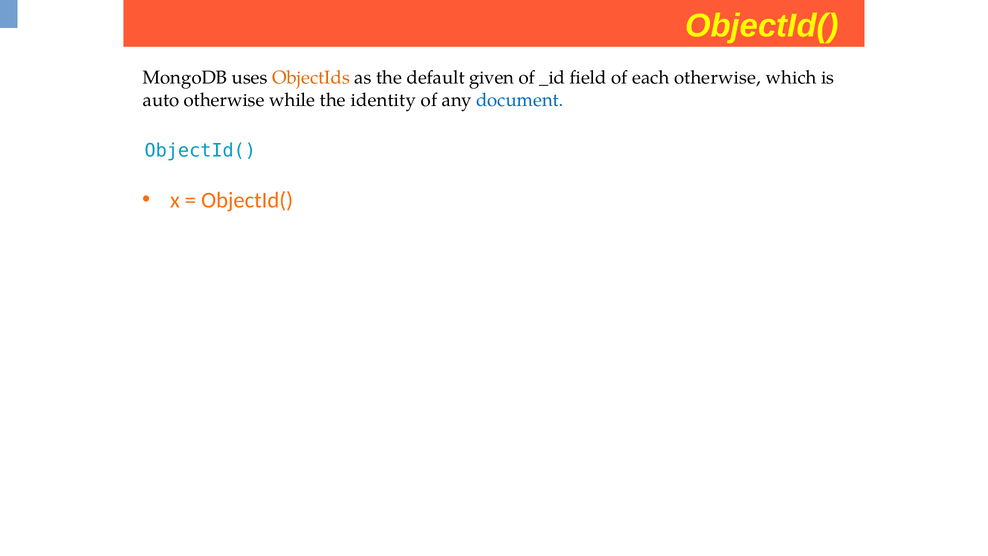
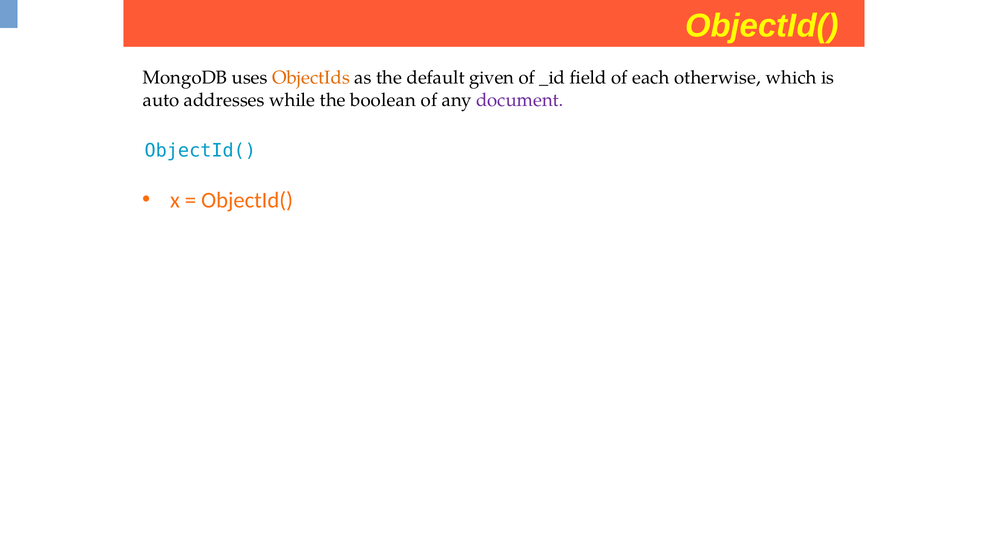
auto otherwise: otherwise -> addresses
identity: identity -> boolean
document colour: blue -> purple
